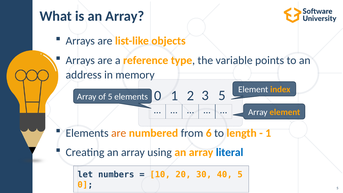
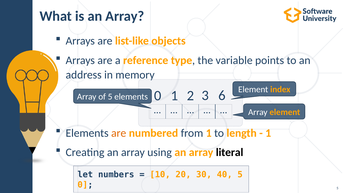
3 5: 5 -> 6
from 6: 6 -> 1
literal colour: blue -> black
